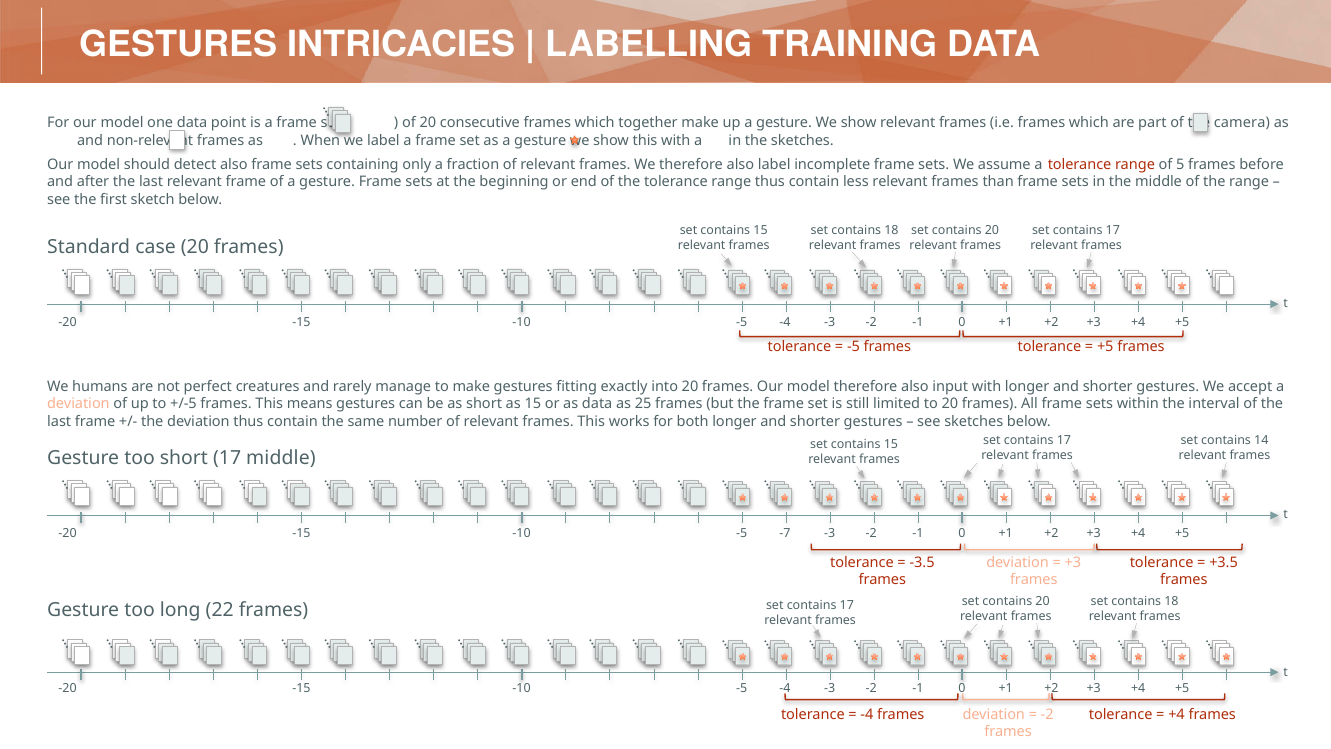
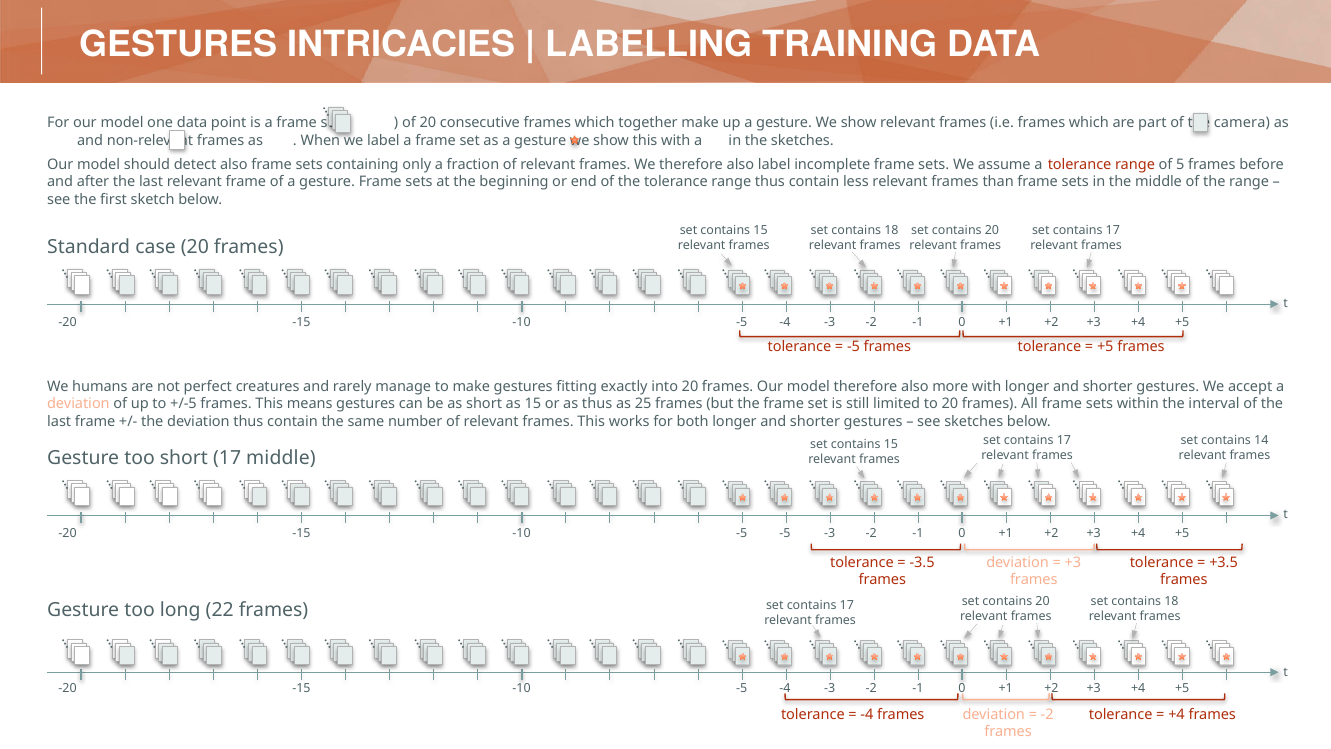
input: input -> more
as data: data -> thus
-7 at (785, 533): -7 -> -5
